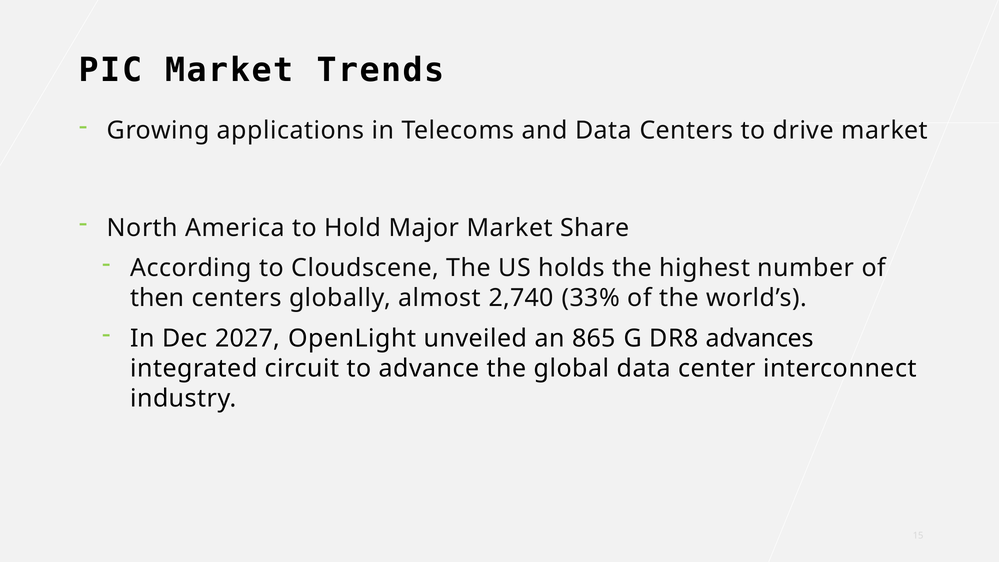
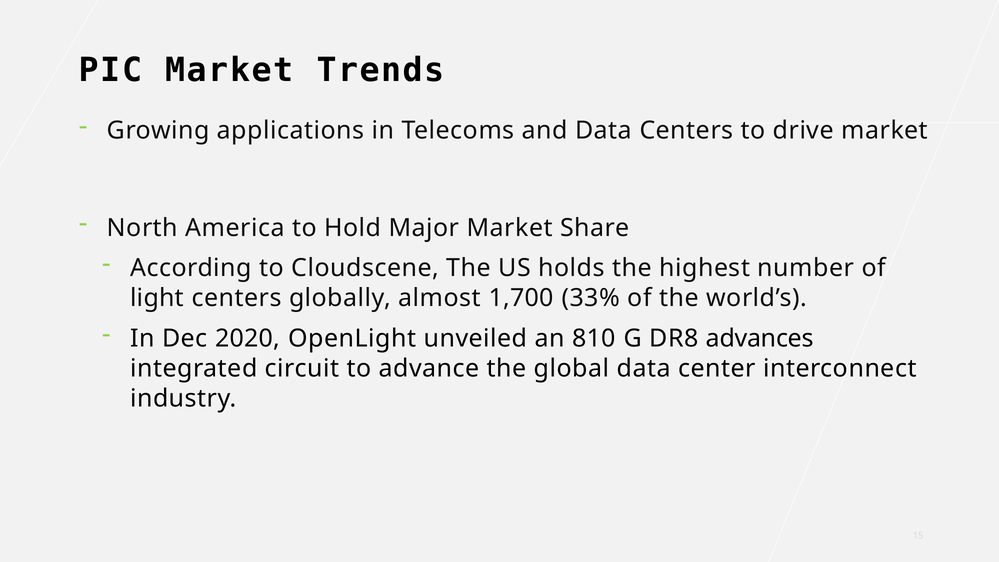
then: then -> light
2,740: 2,740 -> 1,700
2027: 2027 -> 2020
865: 865 -> 810
